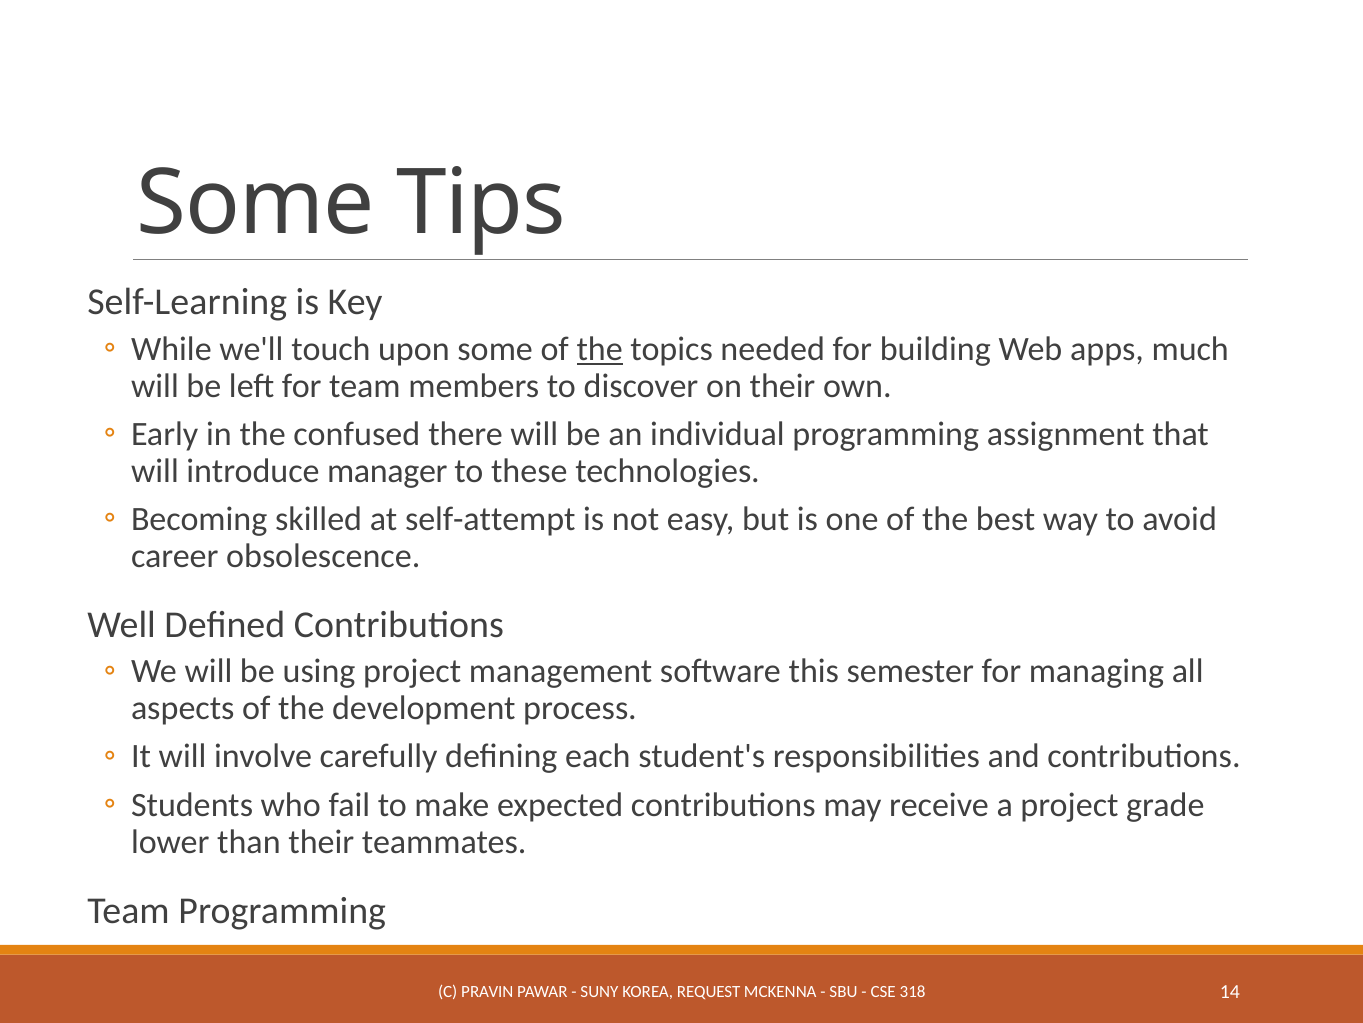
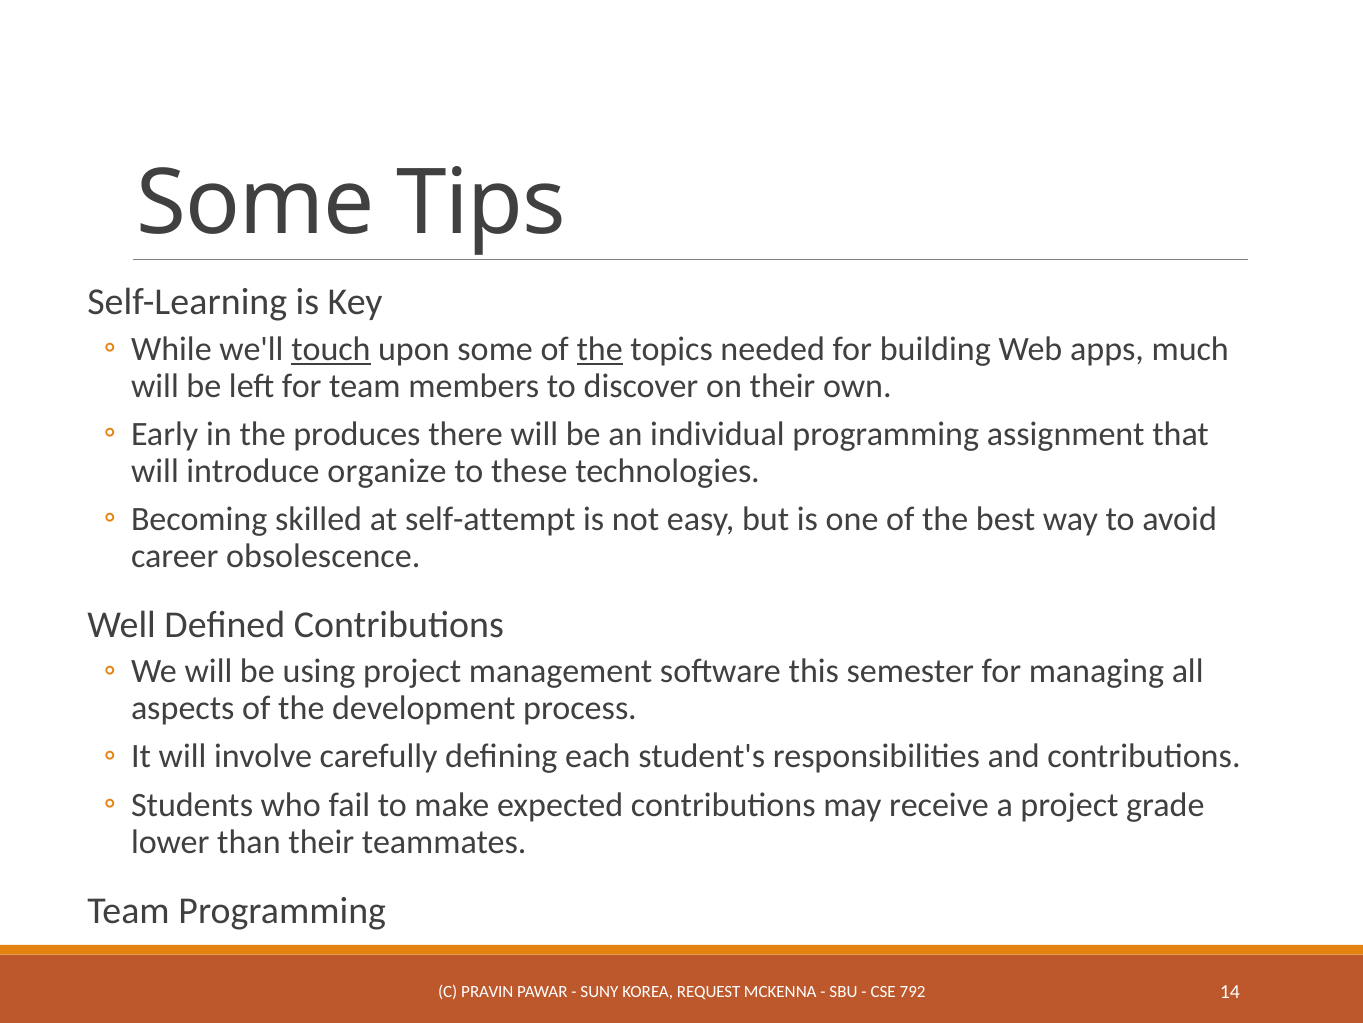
touch underline: none -> present
confused: confused -> produces
manager: manager -> organize
318: 318 -> 792
